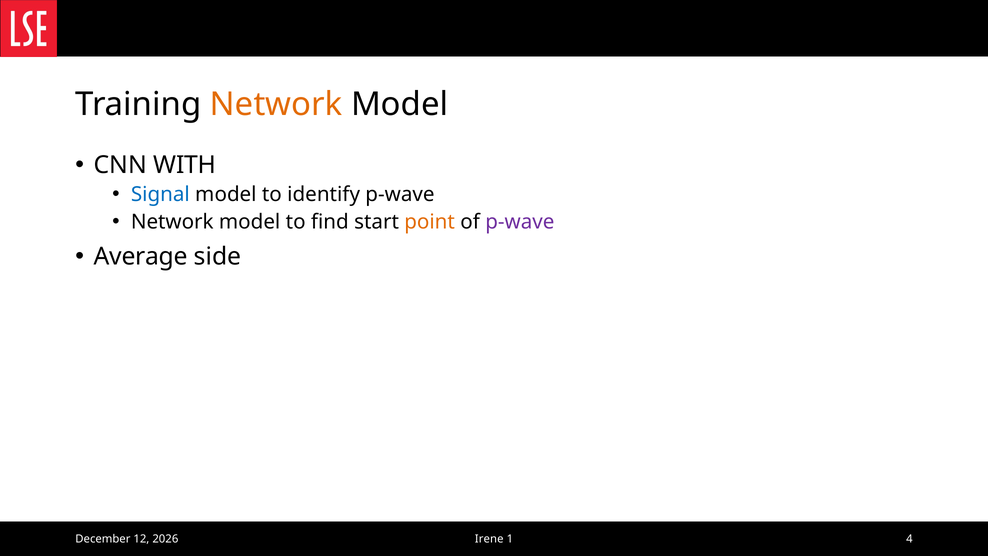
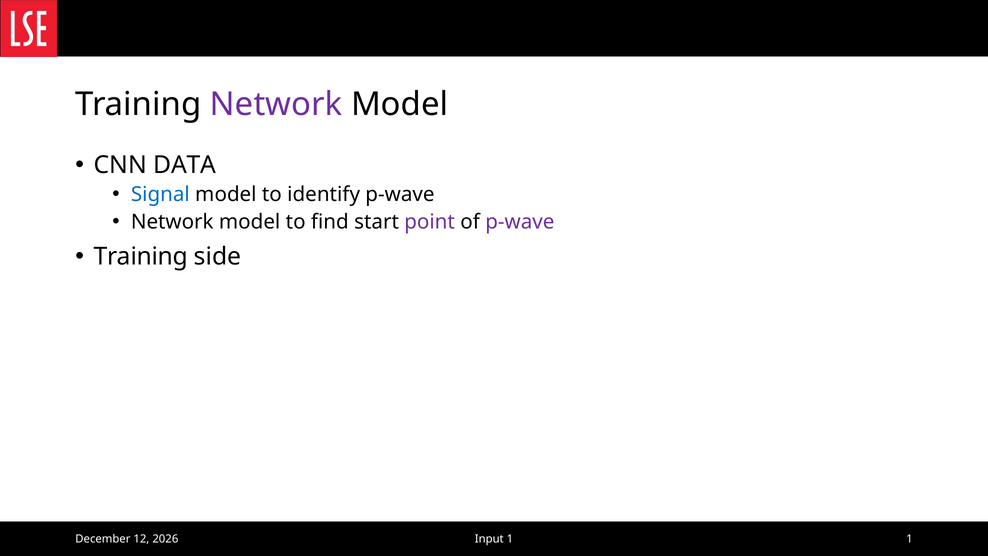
Network at (276, 105) colour: orange -> purple
WITH: WITH -> DATA
point colour: orange -> purple
Average at (141, 257): Average -> Training
Irene: Irene -> Input
1 4: 4 -> 1
